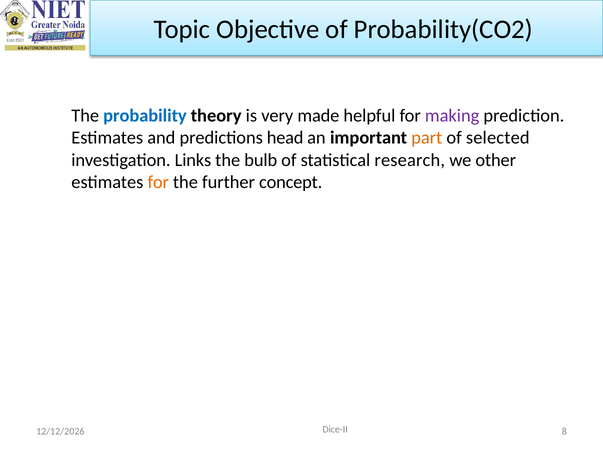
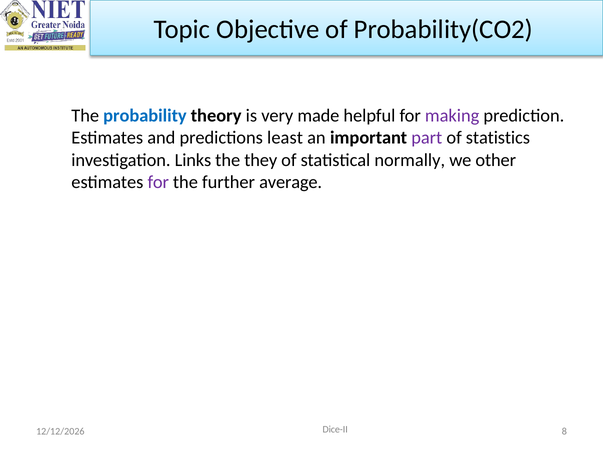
head: head -> least
part colour: orange -> purple
selected: selected -> statistics
bulb: bulb -> they
research: research -> normally
for at (158, 182) colour: orange -> purple
concept: concept -> average
